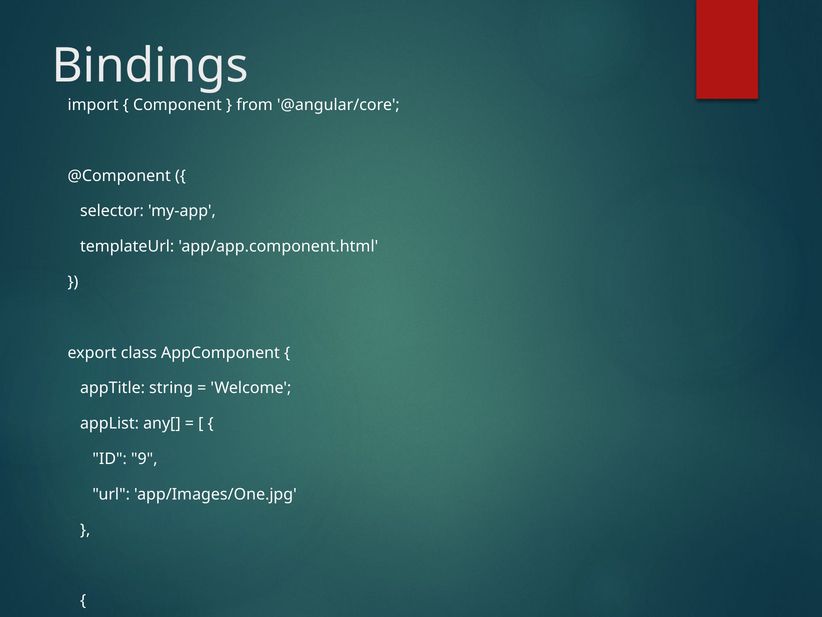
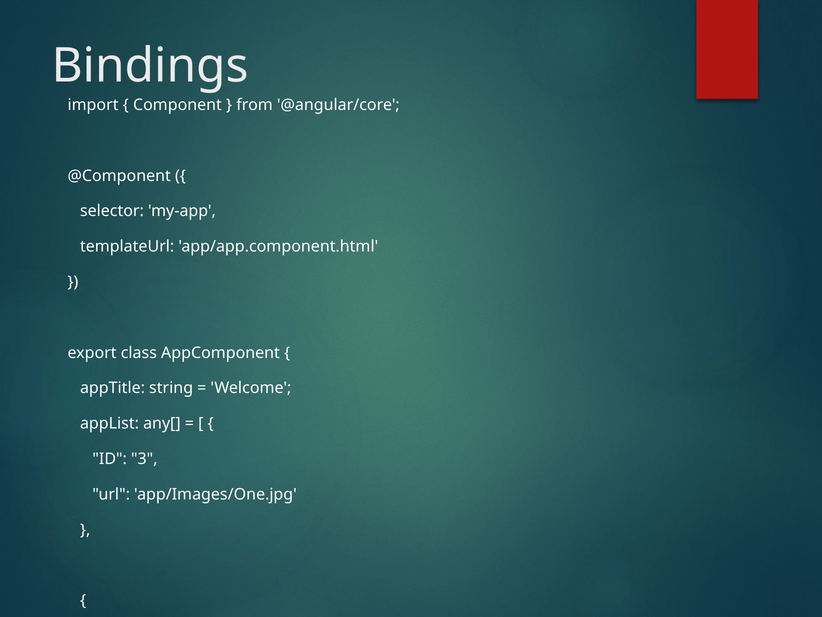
9: 9 -> 3
